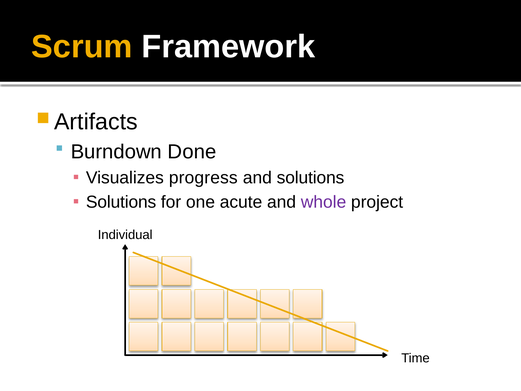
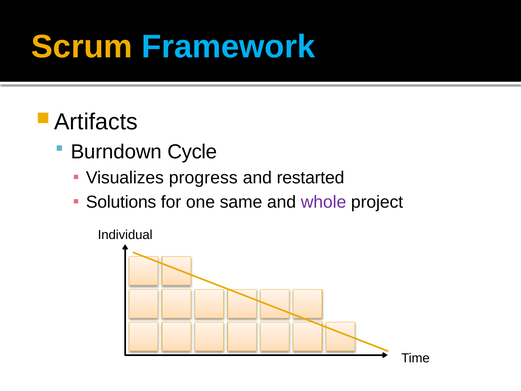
Framework colour: white -> light blue
Done: Done -> Cycle
and solutions: solutions -> restarted
acute: acute -> same
